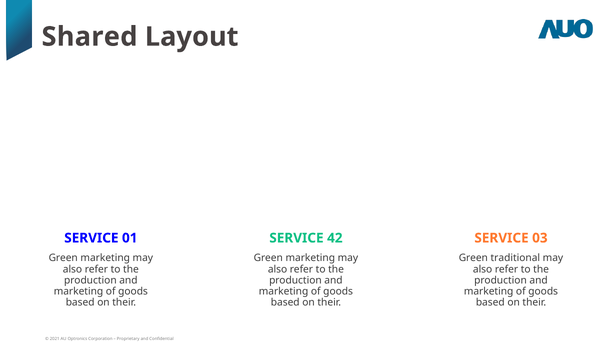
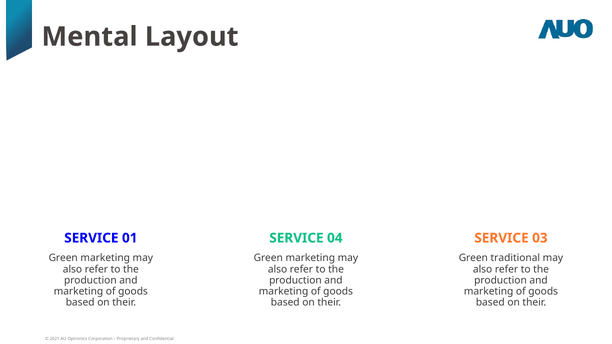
Shared: Shared -> Mental
42: 42 -> 04
